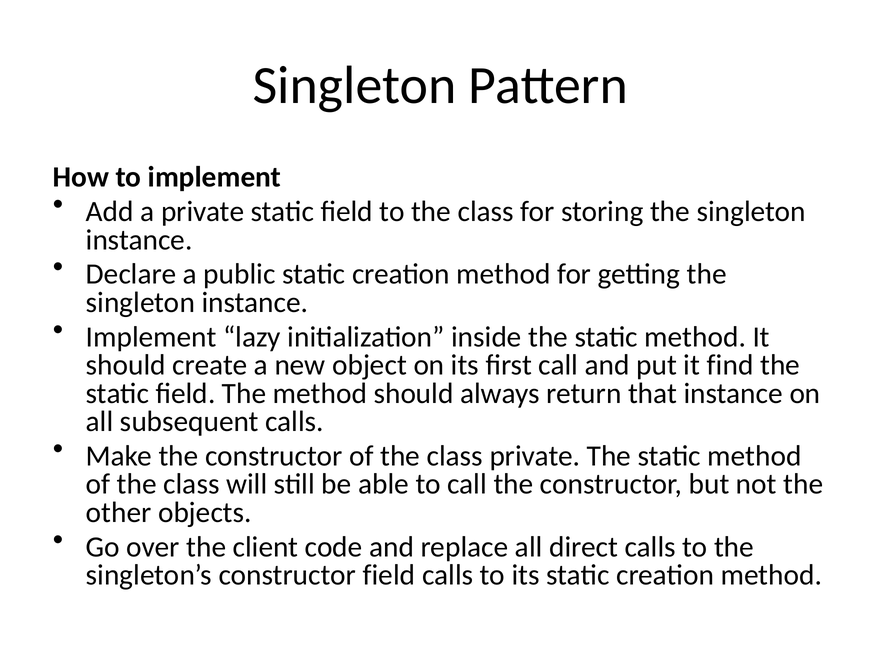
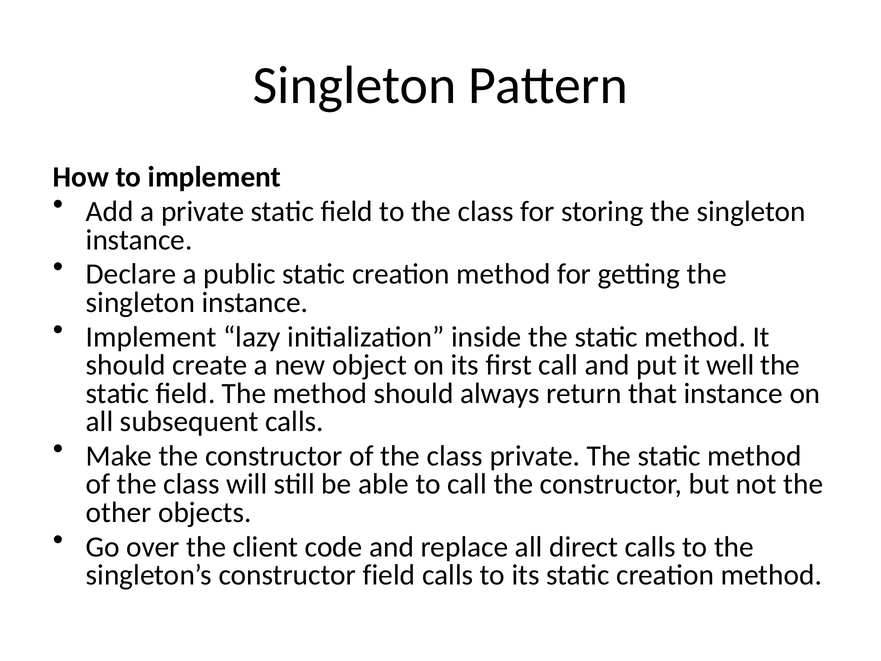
find: find -> well
